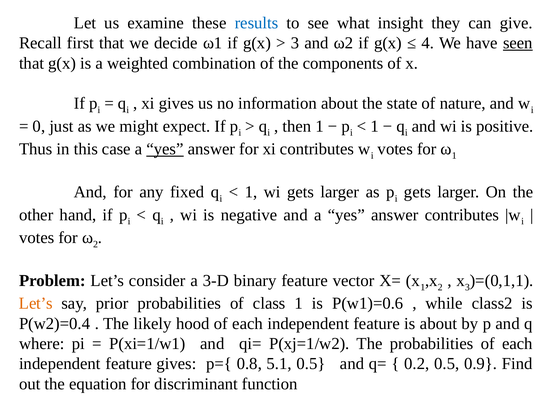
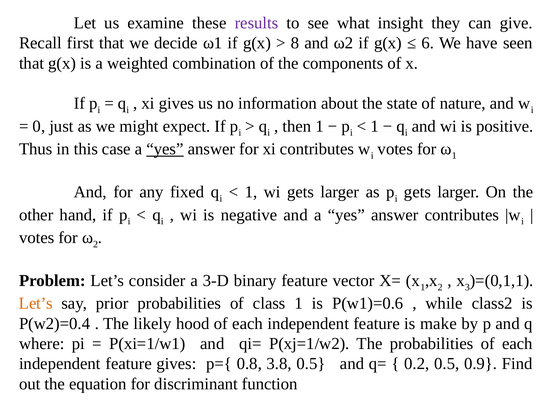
results colour: blue -> purple
3 at (295, 43): 3 -> 8
4: 4 -> 6
seen underline: present -> none
is about: about -> make
5.1: 5.1 -> 3.8
